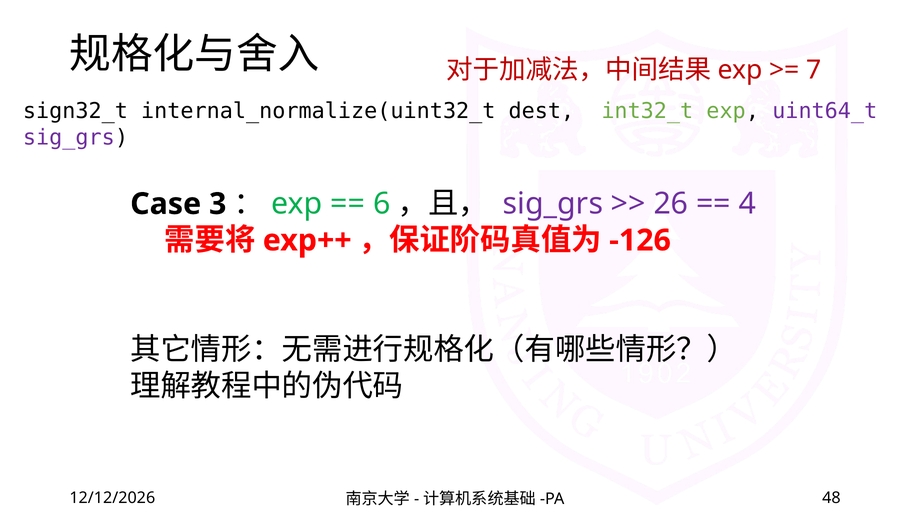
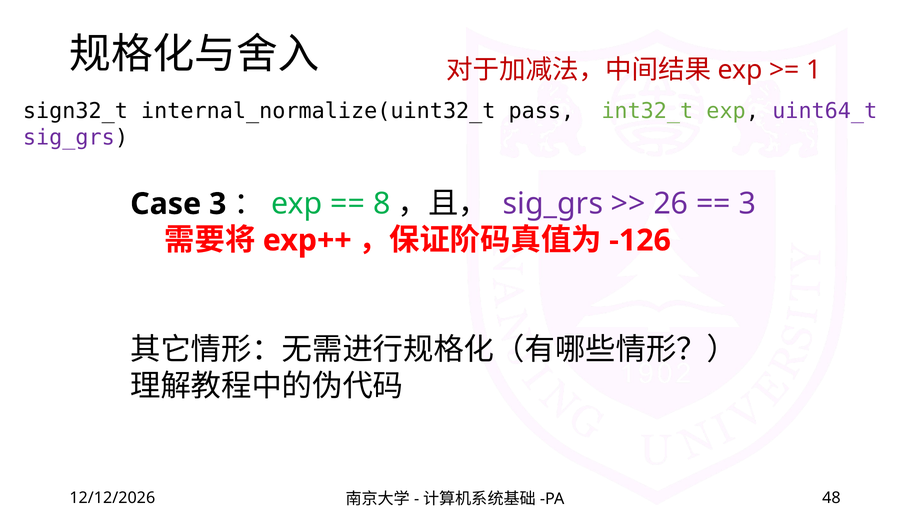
7: 7 -> 1
dest: dest -> pass
6: 6 -> 8
4 at (747, 204): 4 -> 3
